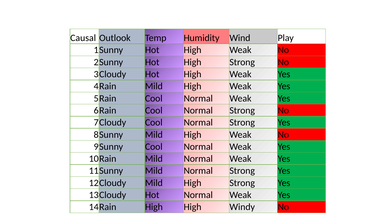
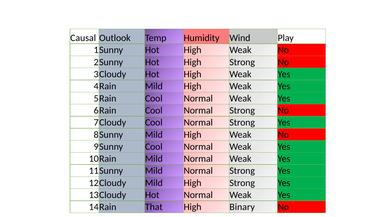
High at (154, 207): High -> That
Windy: Windy -> Binary
